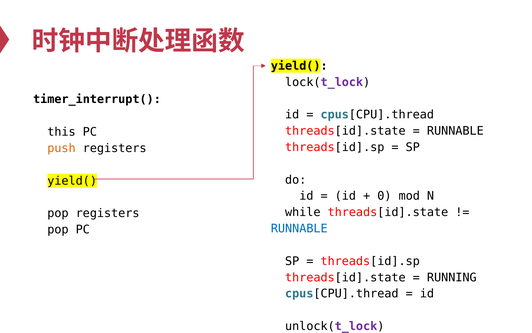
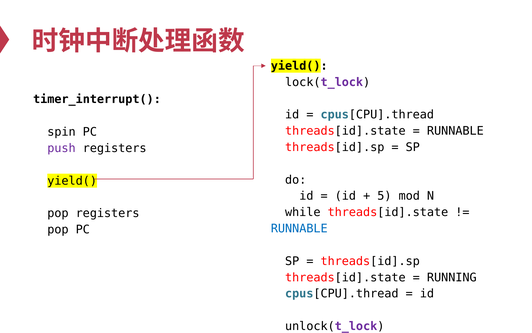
this: this -> spin
push colour: orange -> purple
0: 0 -> 5
